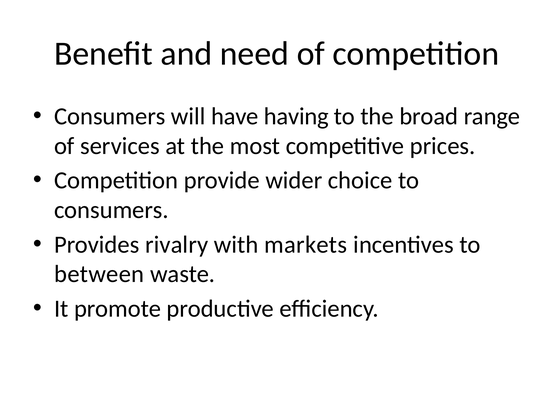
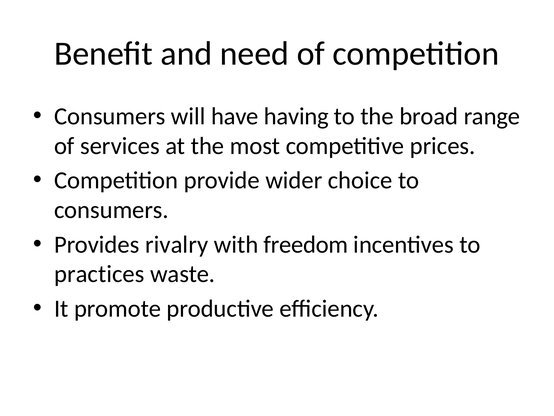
markets: markets -> freedom
between: between -> practices
